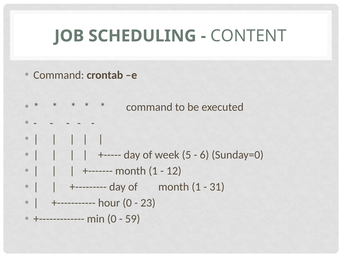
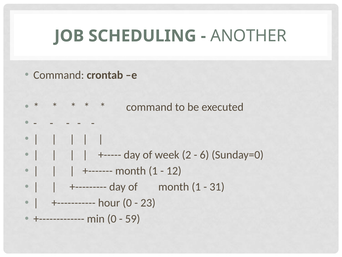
CONTENT: CONTENT -> ANOTHER
5: 5 -> 2
